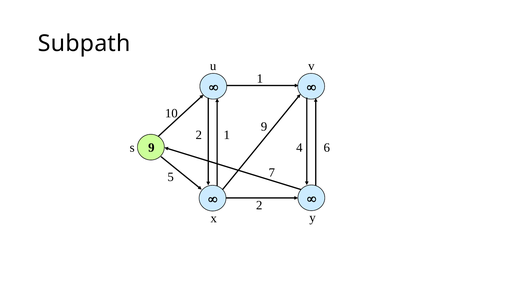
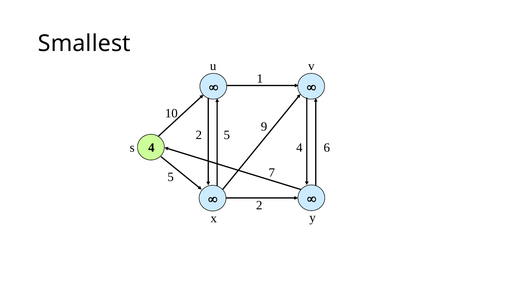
Subpath: Subpath -> Smallest
2 1: 1 -> 5
s 9: 9 -> 4
